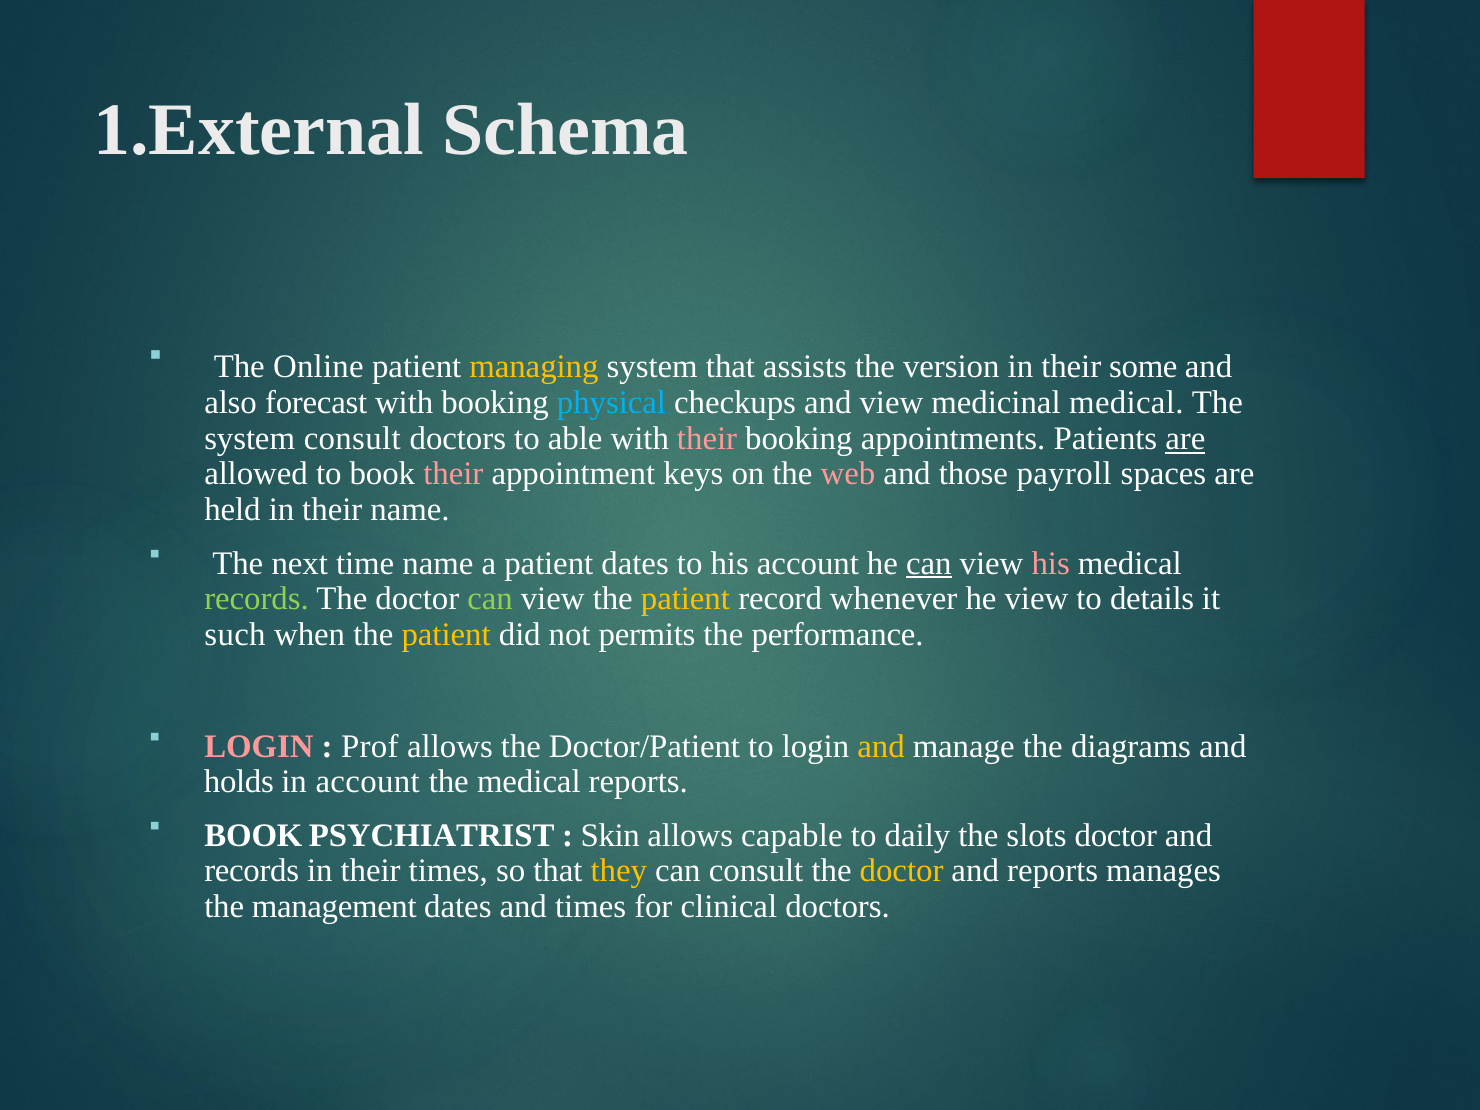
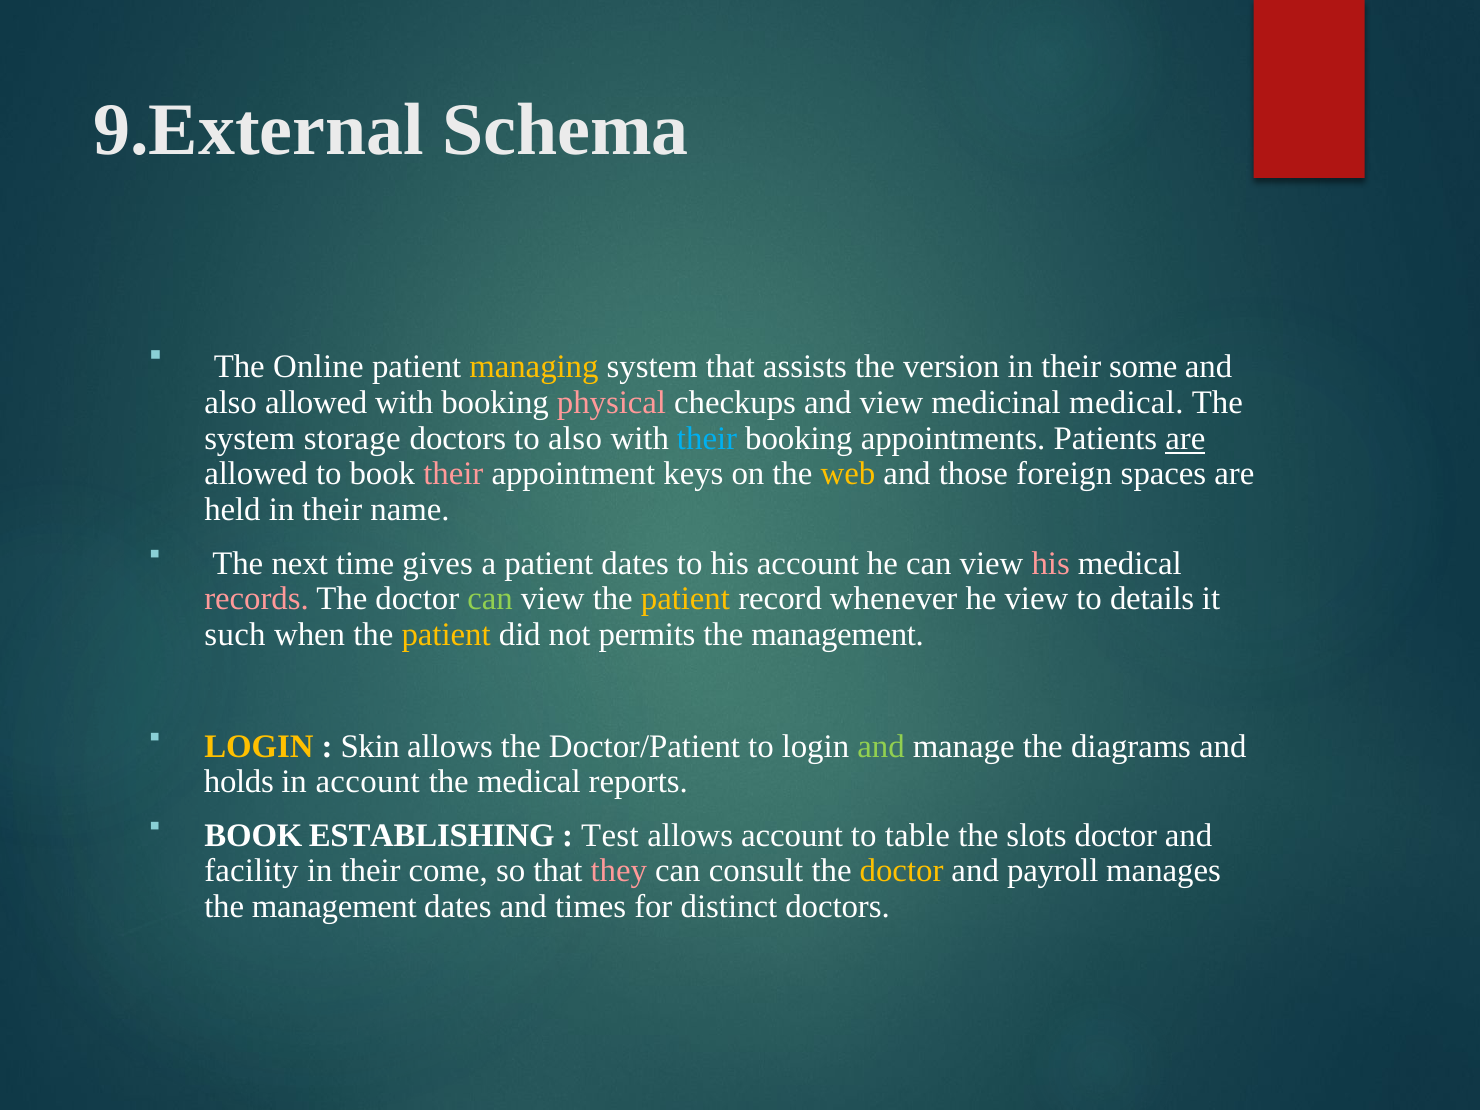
1.External: 1.External -> 9.External
also forecast: forecast -> allowed
physical colour: light blue -> pink
system consult: consult -> storage
to able: able -> also
their at (707, 438) colour: pink -> light blue
web colour: pink -> yellow
payroll: payroll -> foreign
time name: name -> gives
can at (929, 563) underline: present -> none
records at (257, 599) colour: light green -> pink
performance at (838, 634): performance -> management
LOGIN at (259, 746) colour: pink -> yellow
Prof: Prof -> Skin
and at (881, 746) colour: yellow -> light green
PSYCHIATRIST: PSYCHIATRIST -> ESTABLISHING
Skin: Skin -> Test
allows capable: capable -> account
daily: daily -> table
records at (252, 871): records -> facility
their times: times -> come
they colour: yellow -> pink
and reports: reports -> payroll
clinical: clinical -> distinct
